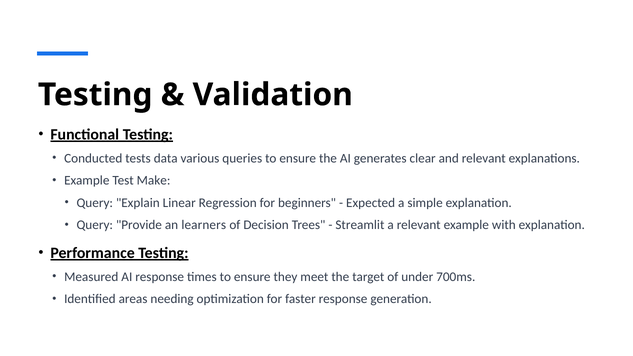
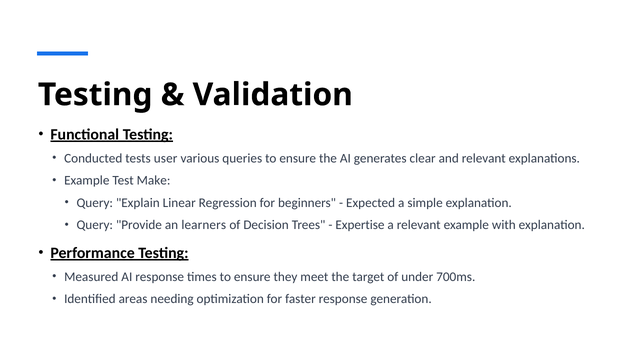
data: data -> user
Streamlit: Streamlit -> Expertise
